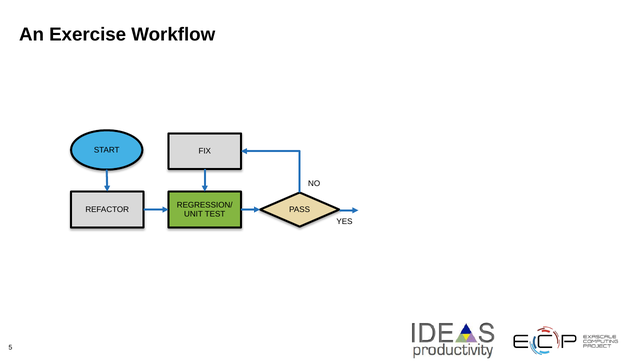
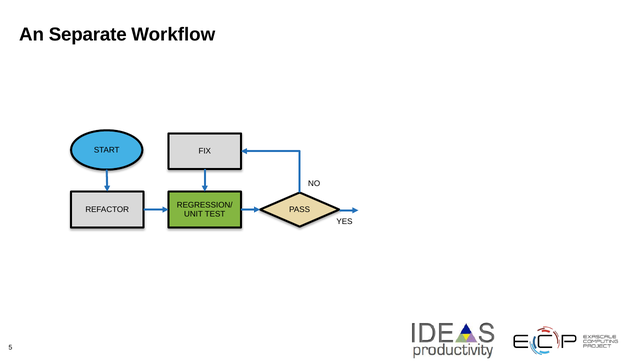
Exercise: Exercise -> Separate
